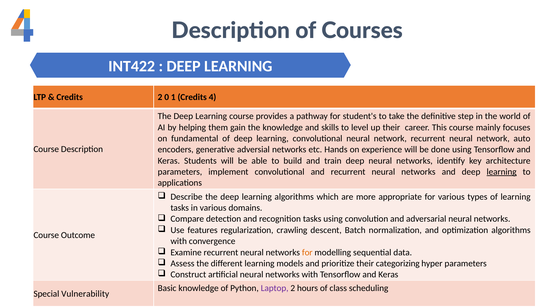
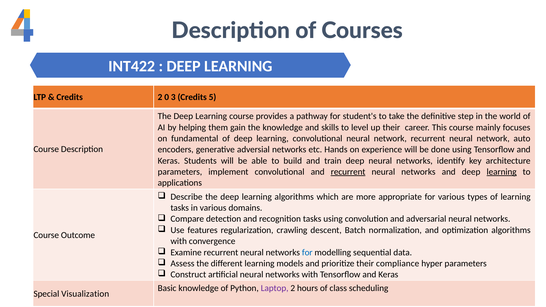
1: 1 -> 3
4: 4 -> 5
recurrent at (348, 172) underline: none -> present
for at (307, 252) colour: orange -> blue
categorizing: categorizing -> compliance
Vulnerability: Vulnerability -> Visualization
